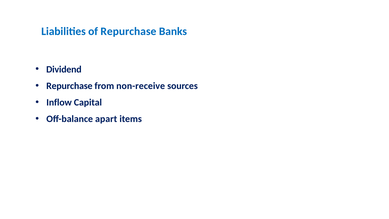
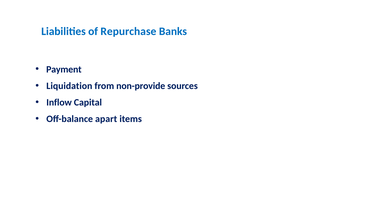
Dividend: Dividend -> Payment
Repurchase at (69, 86): Repurchase -> Liquidation
non-receive: non-receive -> non-provide
